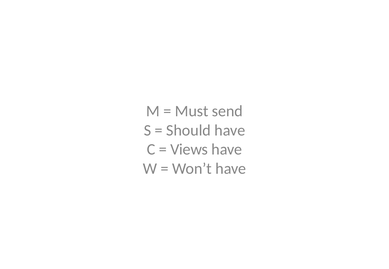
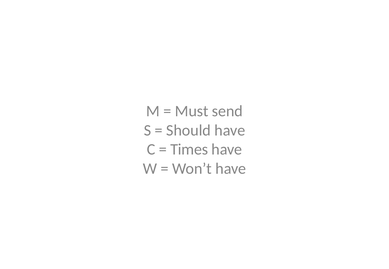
Views: Views -> Times
